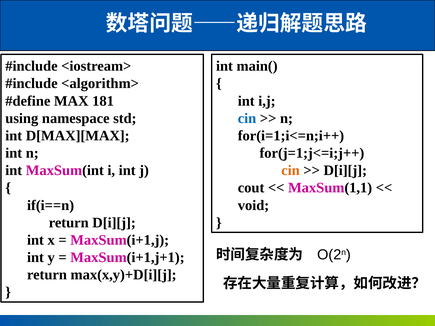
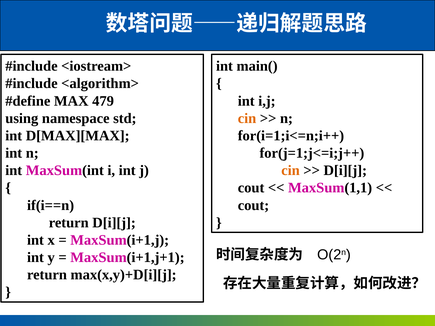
181: 181 -> 479
cin at (247, 118) colour: blue -> orange
void at (253, 205): void -> cout
